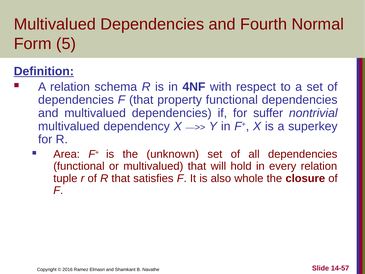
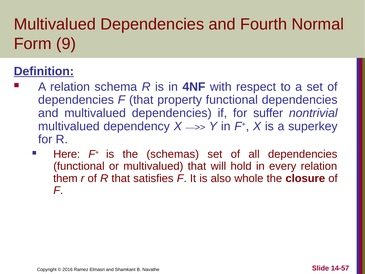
5: 5 -> 9
Area: Area -> Here
unknown: unknown -> schemas
tuple: tuple -> them
